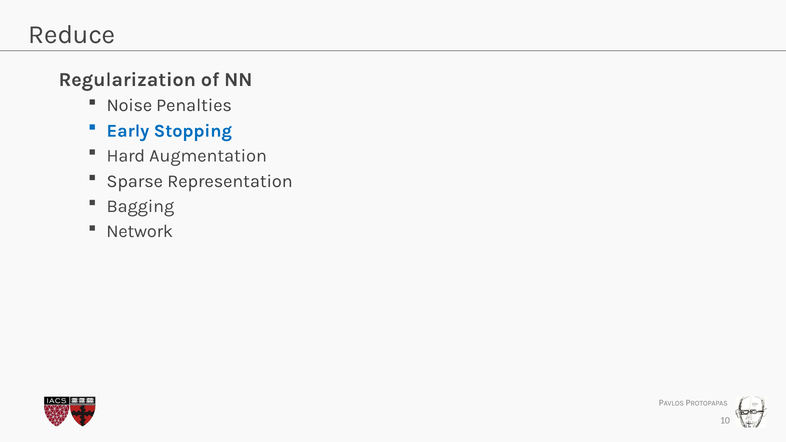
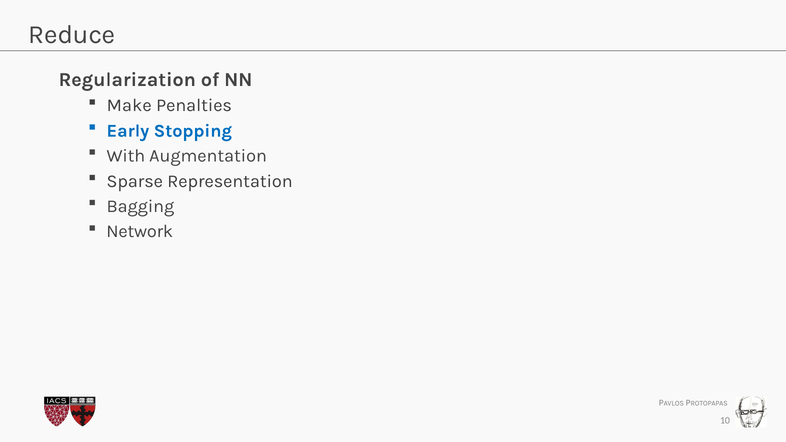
Noise: Noise -> Make
Hard: Hard -> With
